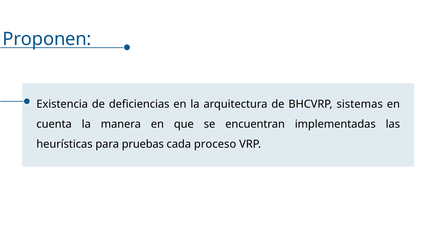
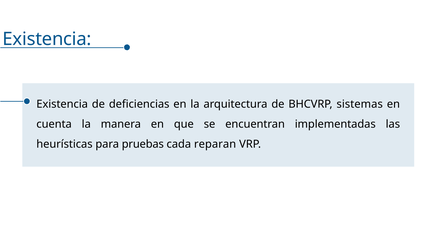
Proponen at (47, 39): Proponen -> Existencia
proceso: proceso -> reparan
